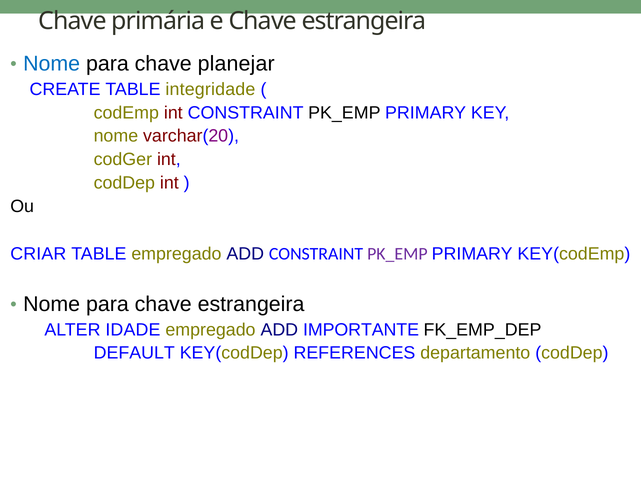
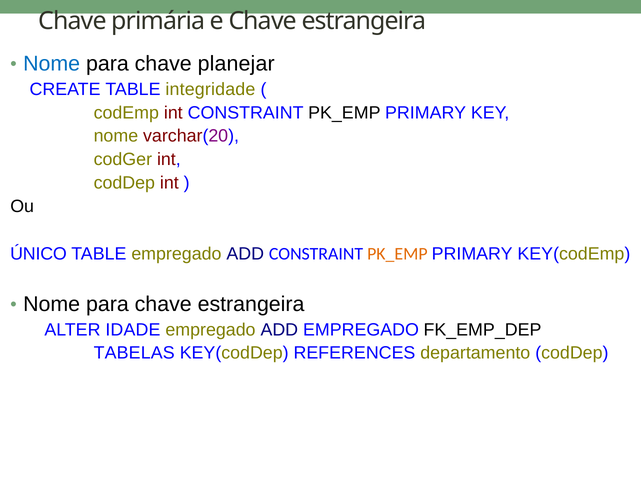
CRIAR: CRIAR -> ÚNICO
PK_EMP at (397, 254) colour: purple -> orange
ADD IMPORTANTE: IMPORTANTE -> EMPREGADO
DEFAULT: DEFAULT -> TABELAS
